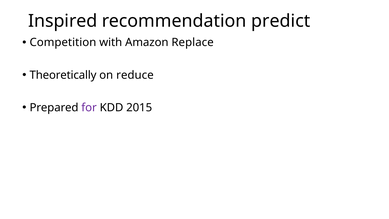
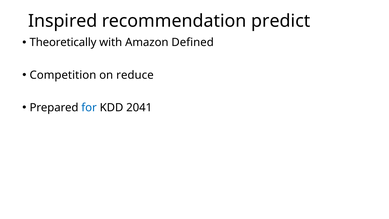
Competition: Competition -> Theoretically
Replace: Replace -> Defined
Theoretically: Theoretically -> Competition
for colour: purple -> blue
2015: 2015 -> 2041
